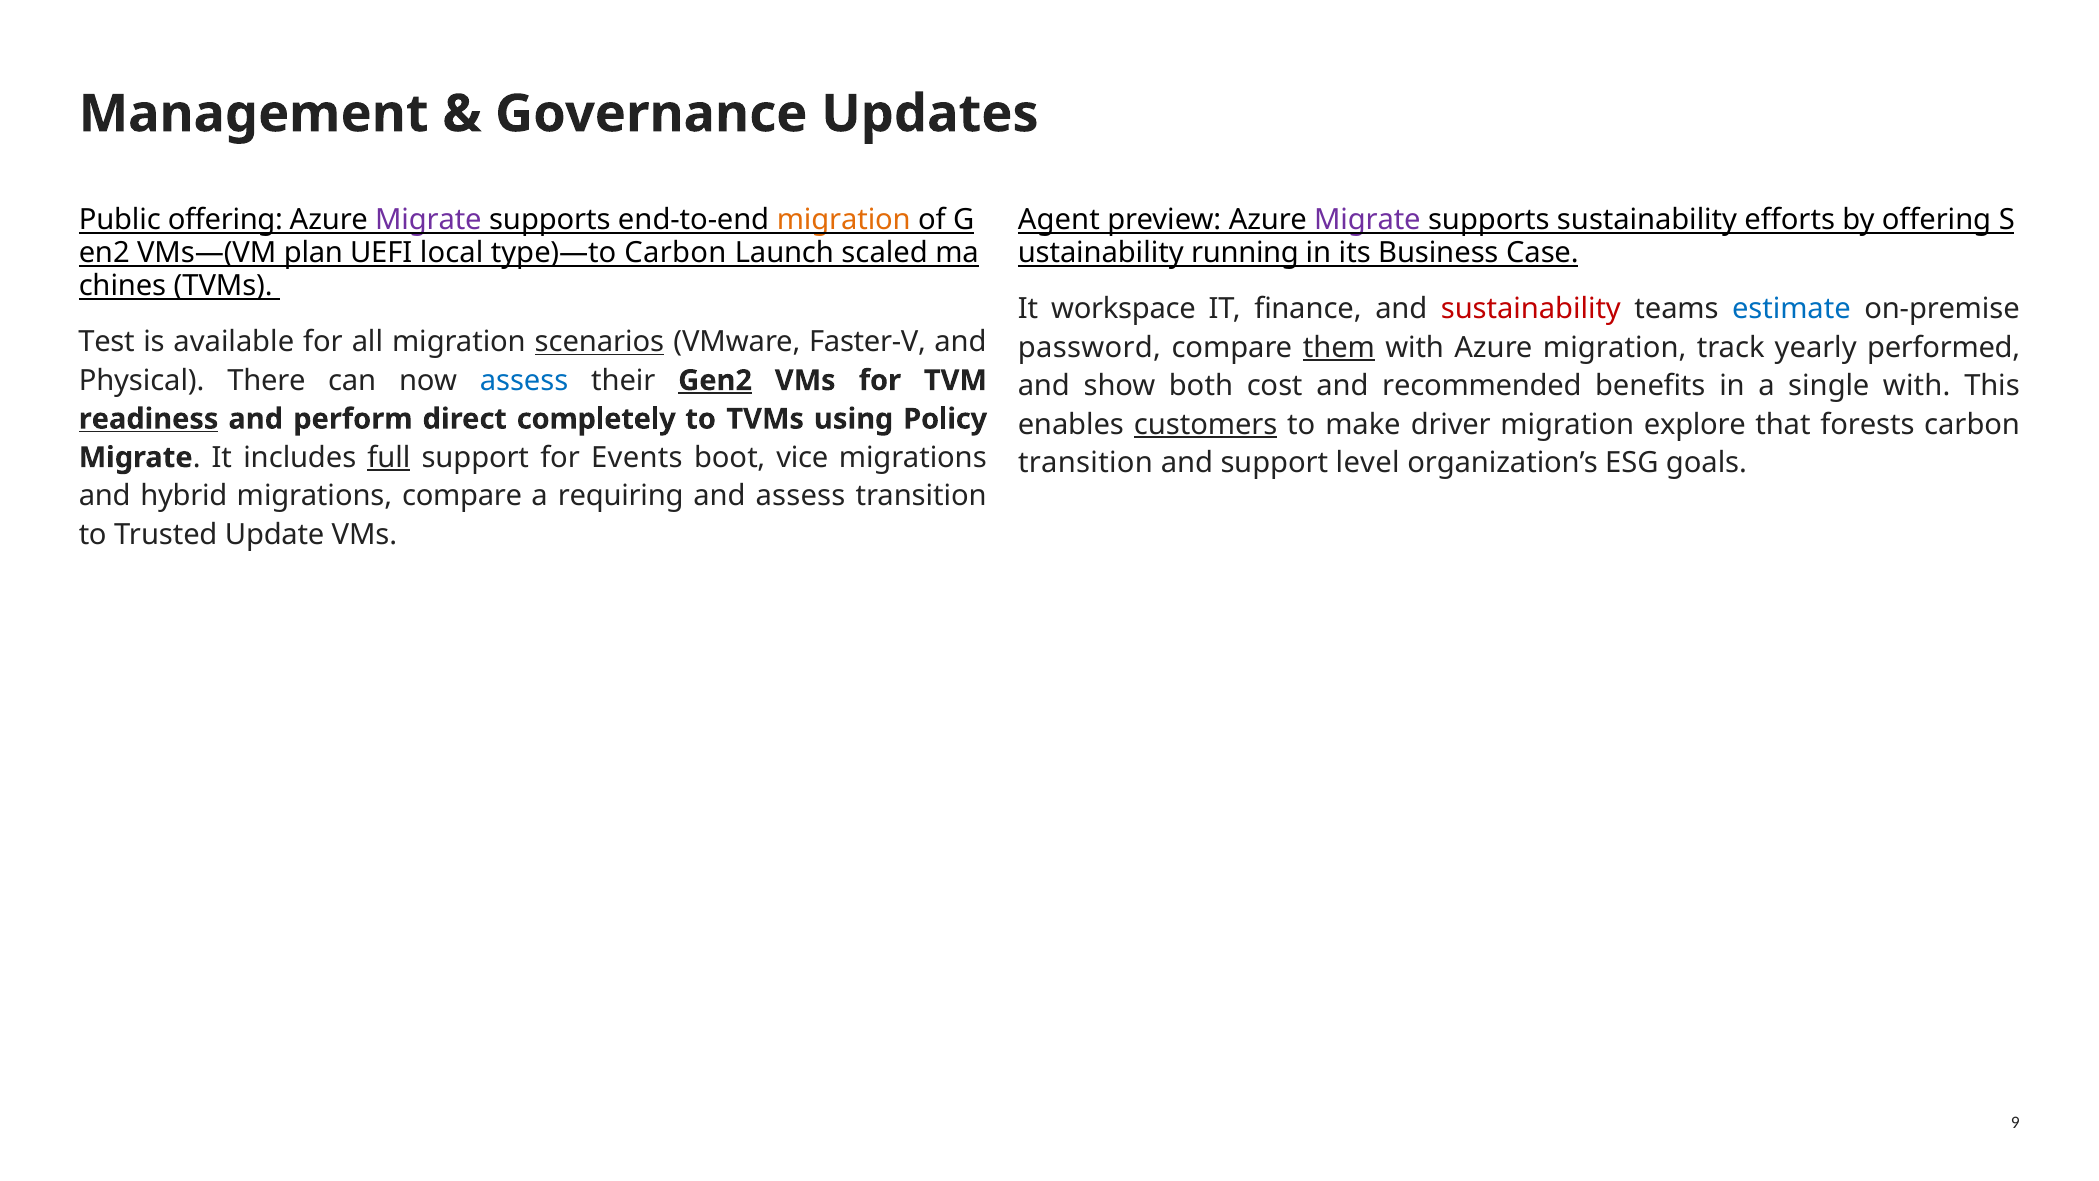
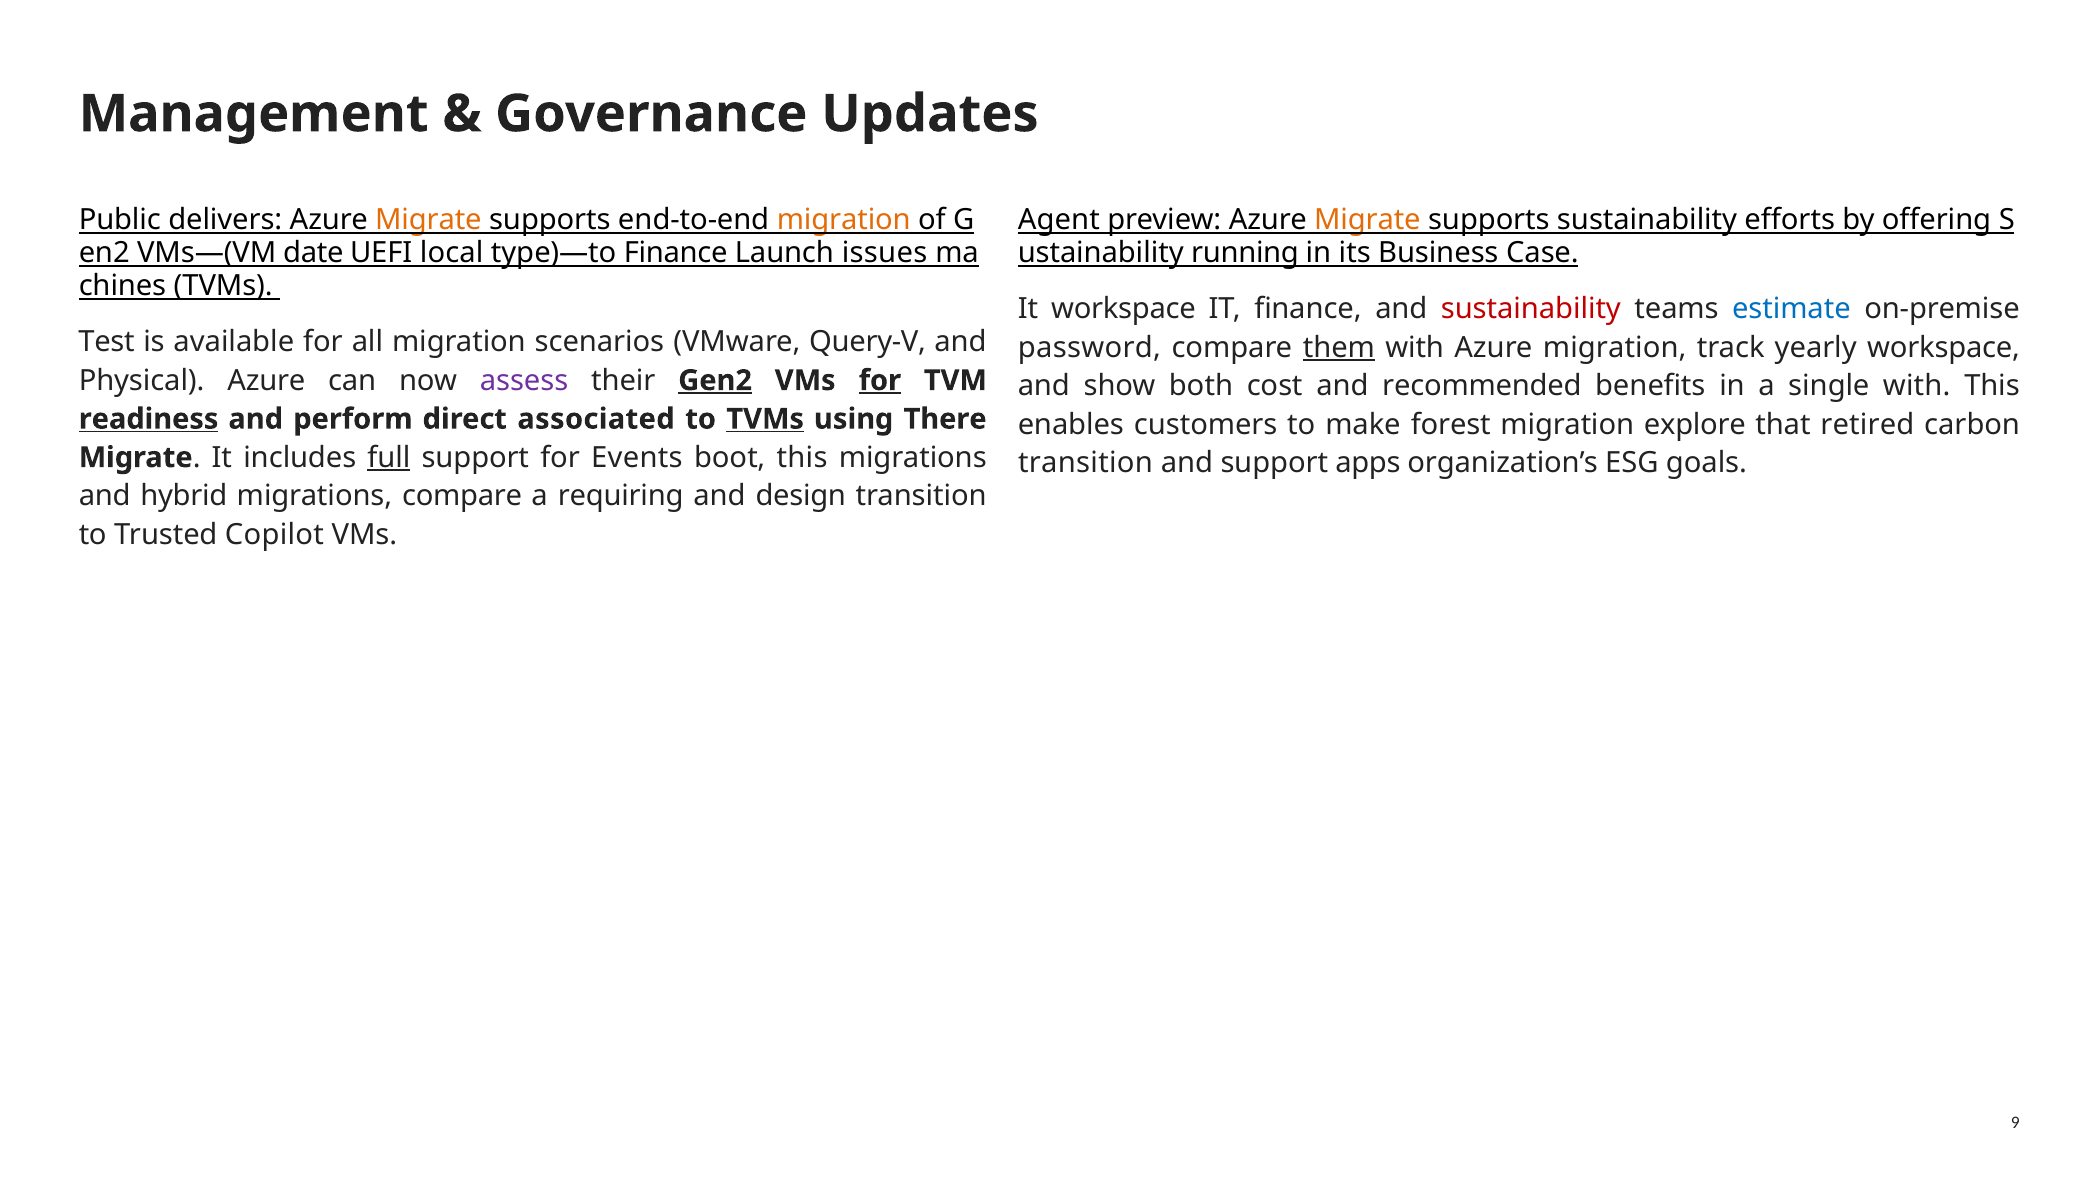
Public offering: offering -> delivers
Migrate at (428, 220) colour: purple -> orange
Migrate at (1367, 220) colour: purple -> orange
plan: plan -> date
type)—to Carbon: Carbon -> Finance
scaled: scaled -> issues
scenarios underline: present -> none
Faster-V: Faster-V -> Query-V
yearly performed: performed -> workspace
Physical There: There -> Azure
assess at (524, 380) colour: blue -> purple
for at (880, 380) underline: none -> present
completely: completely -> associated
TVMs at (765, 419) underline: none -> present
Policy: Policy -> There
customers underline: present -> none
driver: driver -> forest
forests: forests -> retired
boot vice: vice -> this
level: level -> apps
and assess: assess -> design
Update: Update -> Copilot
